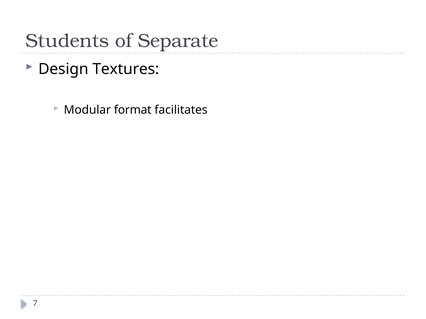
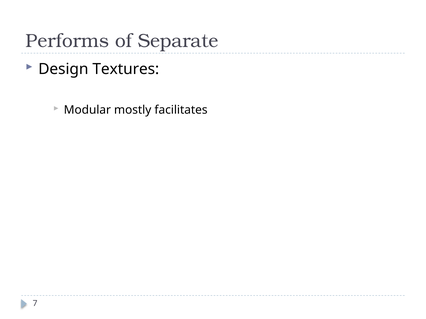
Students: Students -> Performs
format: format -> mostly
